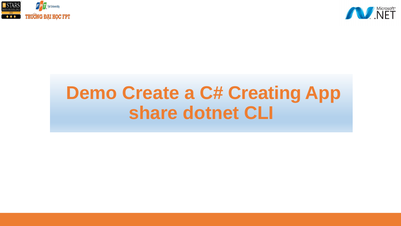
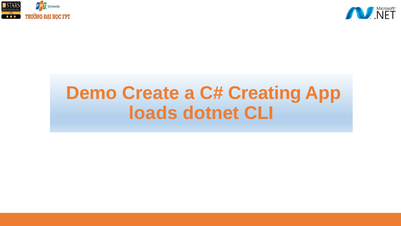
share: share -> loads
